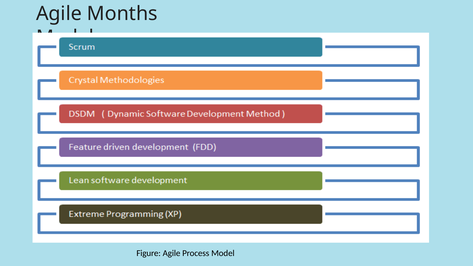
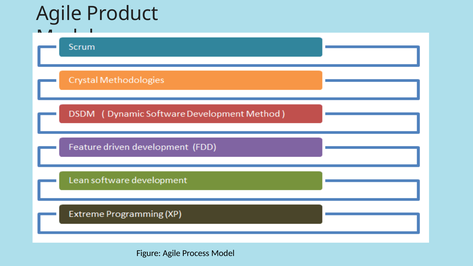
Months: Months -> Product
